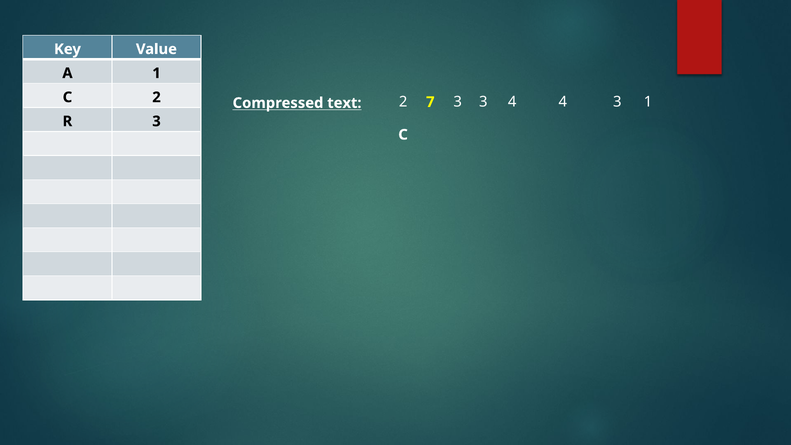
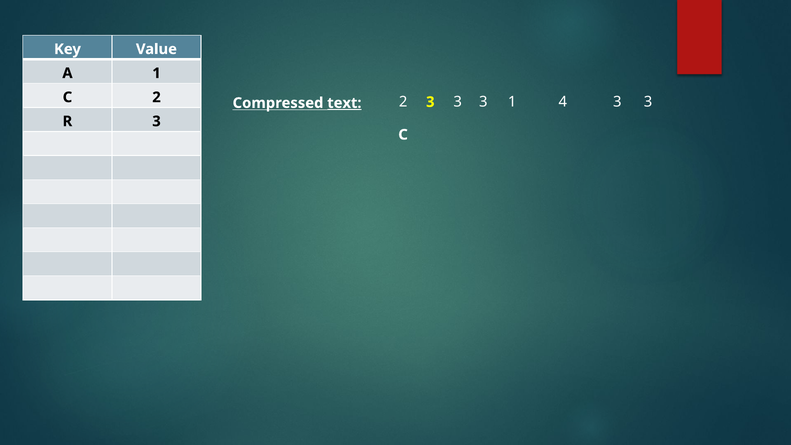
2 7: 7 -> 3
3 4: 4 -> 1
4 3 1: 1 -> 3
text underline: none -> present
